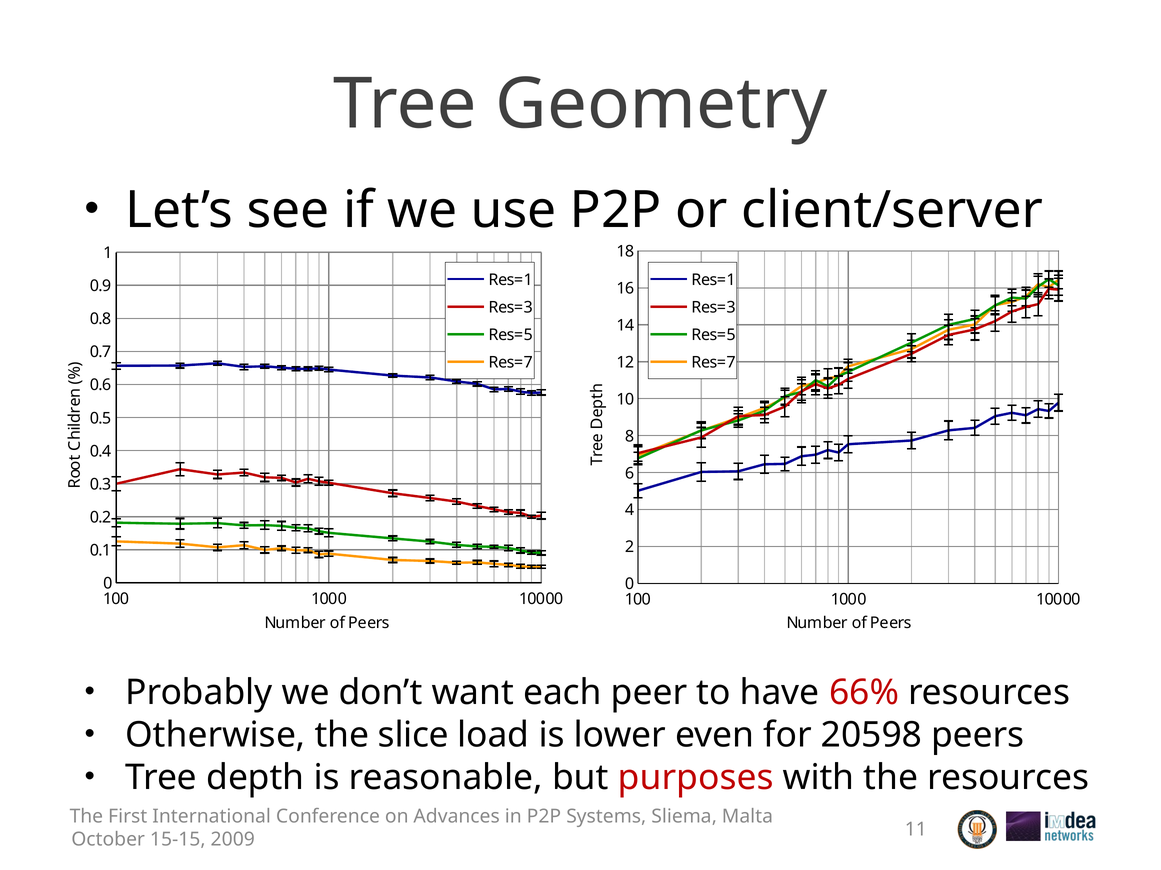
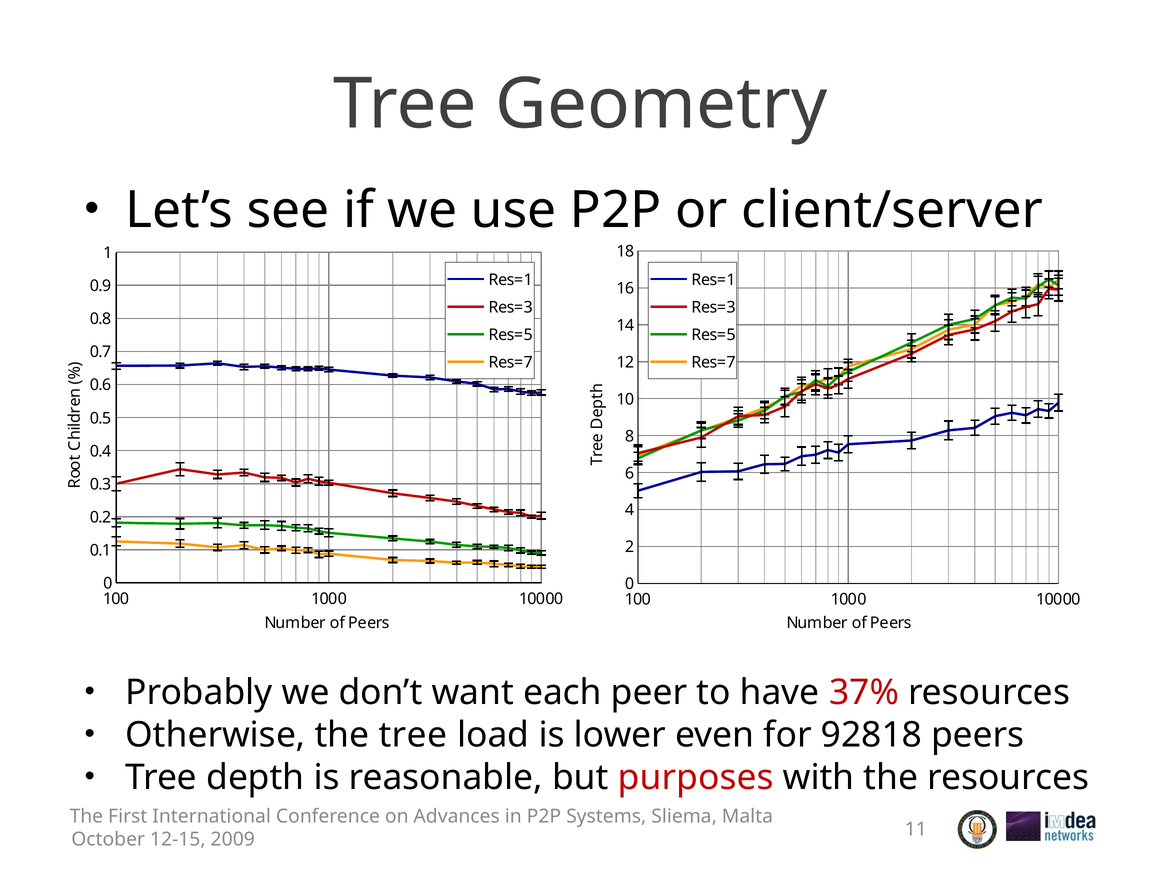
66%: 66% -> 37%
the slice: slice -> tree
20598: 20598 -> 92818
15-15: 15-15 -> 12-15
